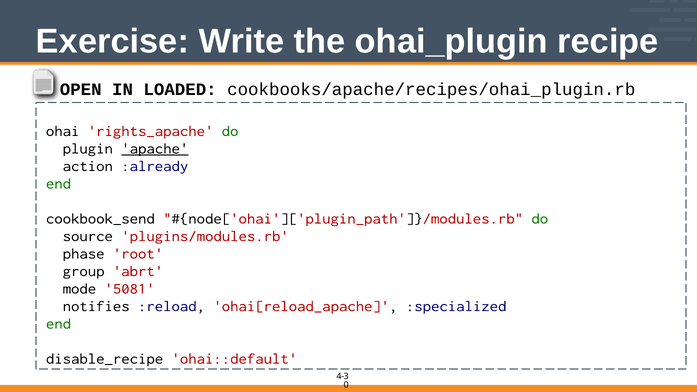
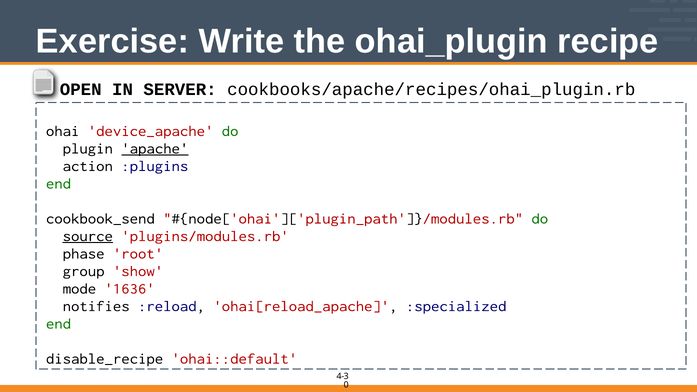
LOADED: LOADED -> SERVER
rights_apache: rights_apache -> device_apache
:already: :already -> :plugins
source underline: none -> present
abrt: abrt -> show
5081: 5081 -> 1636
